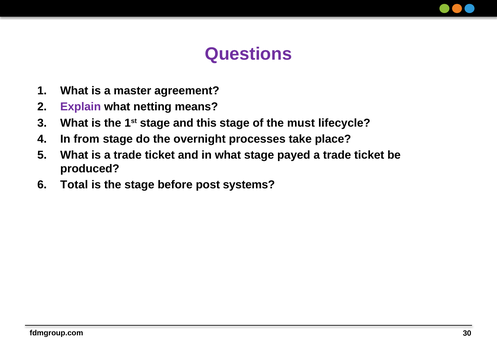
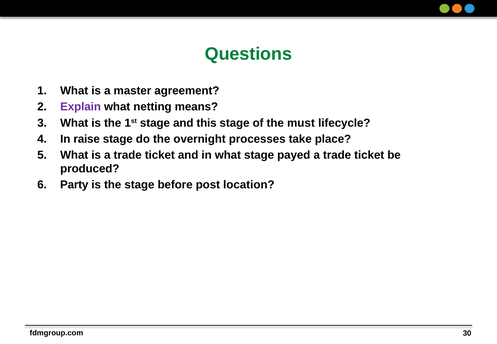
Questions colour: purple -> green
from: from -> raise
Total: Total -> Party
systems: systems -> location
